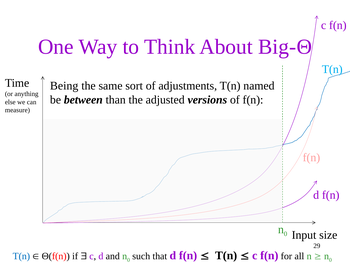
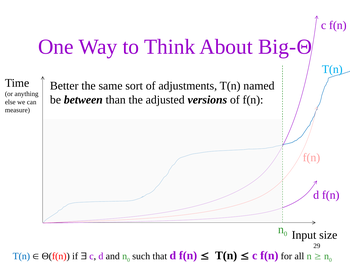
Being: Being -> Better
